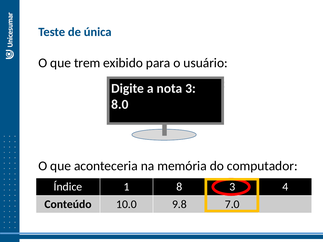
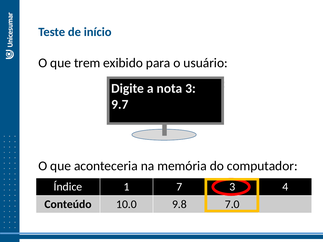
única: única -> início
8.0: 8.0 -> 9.7
8: 8 -> 7
